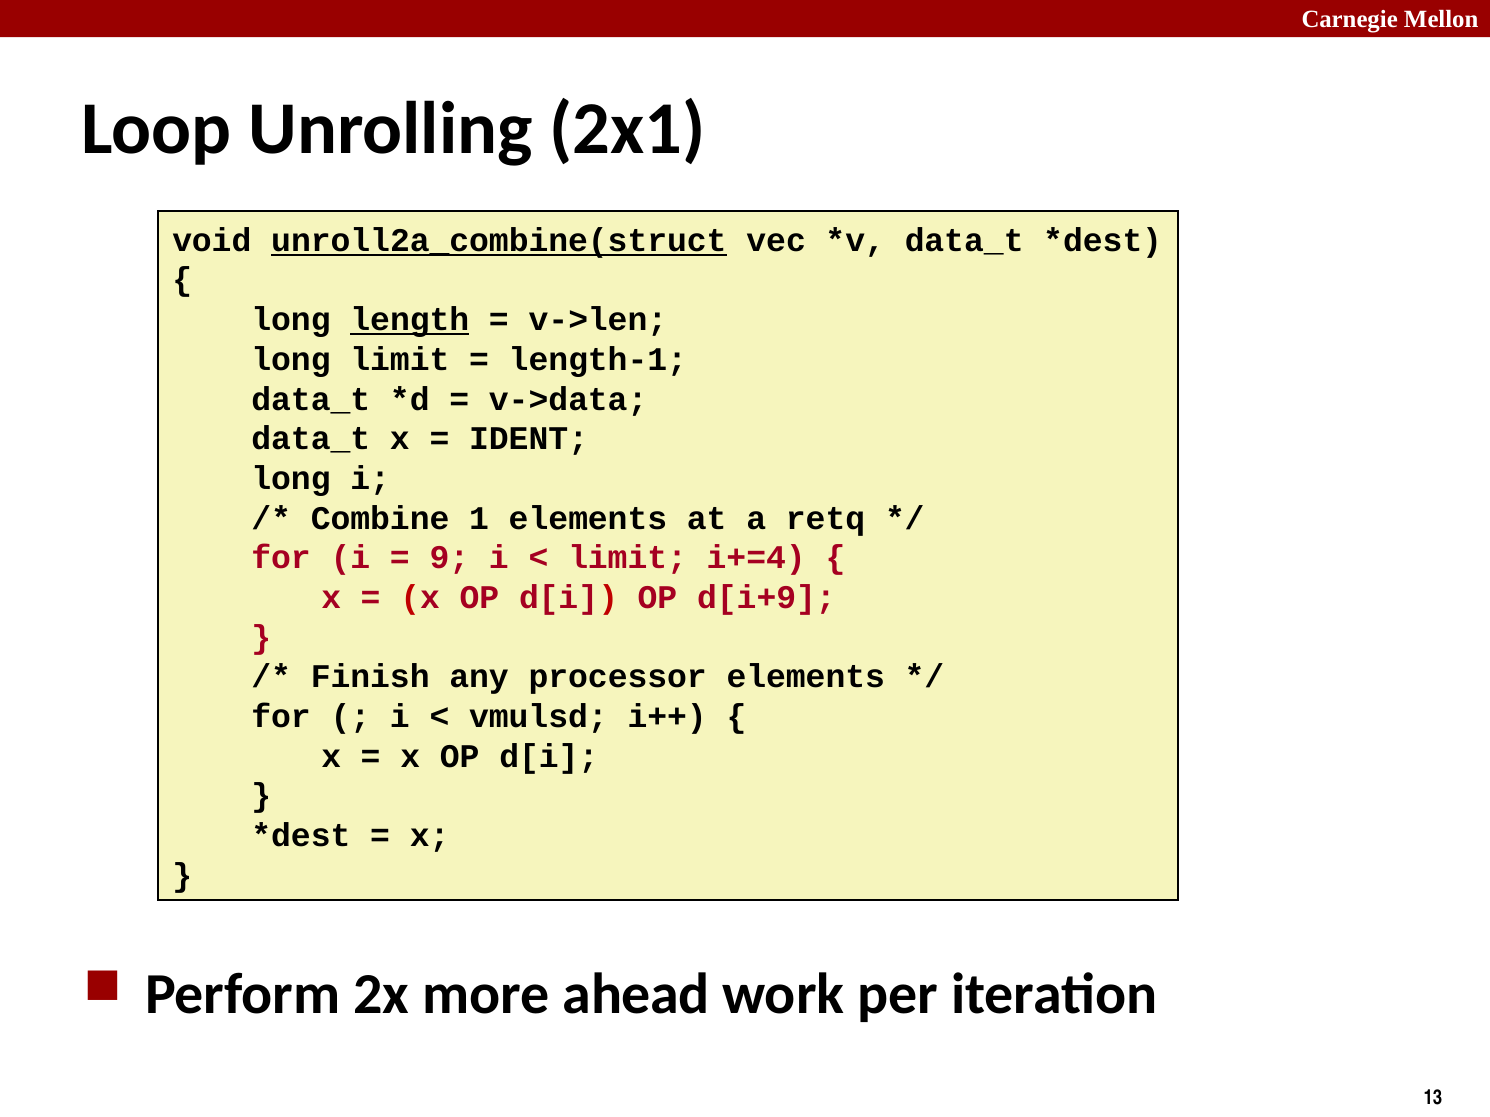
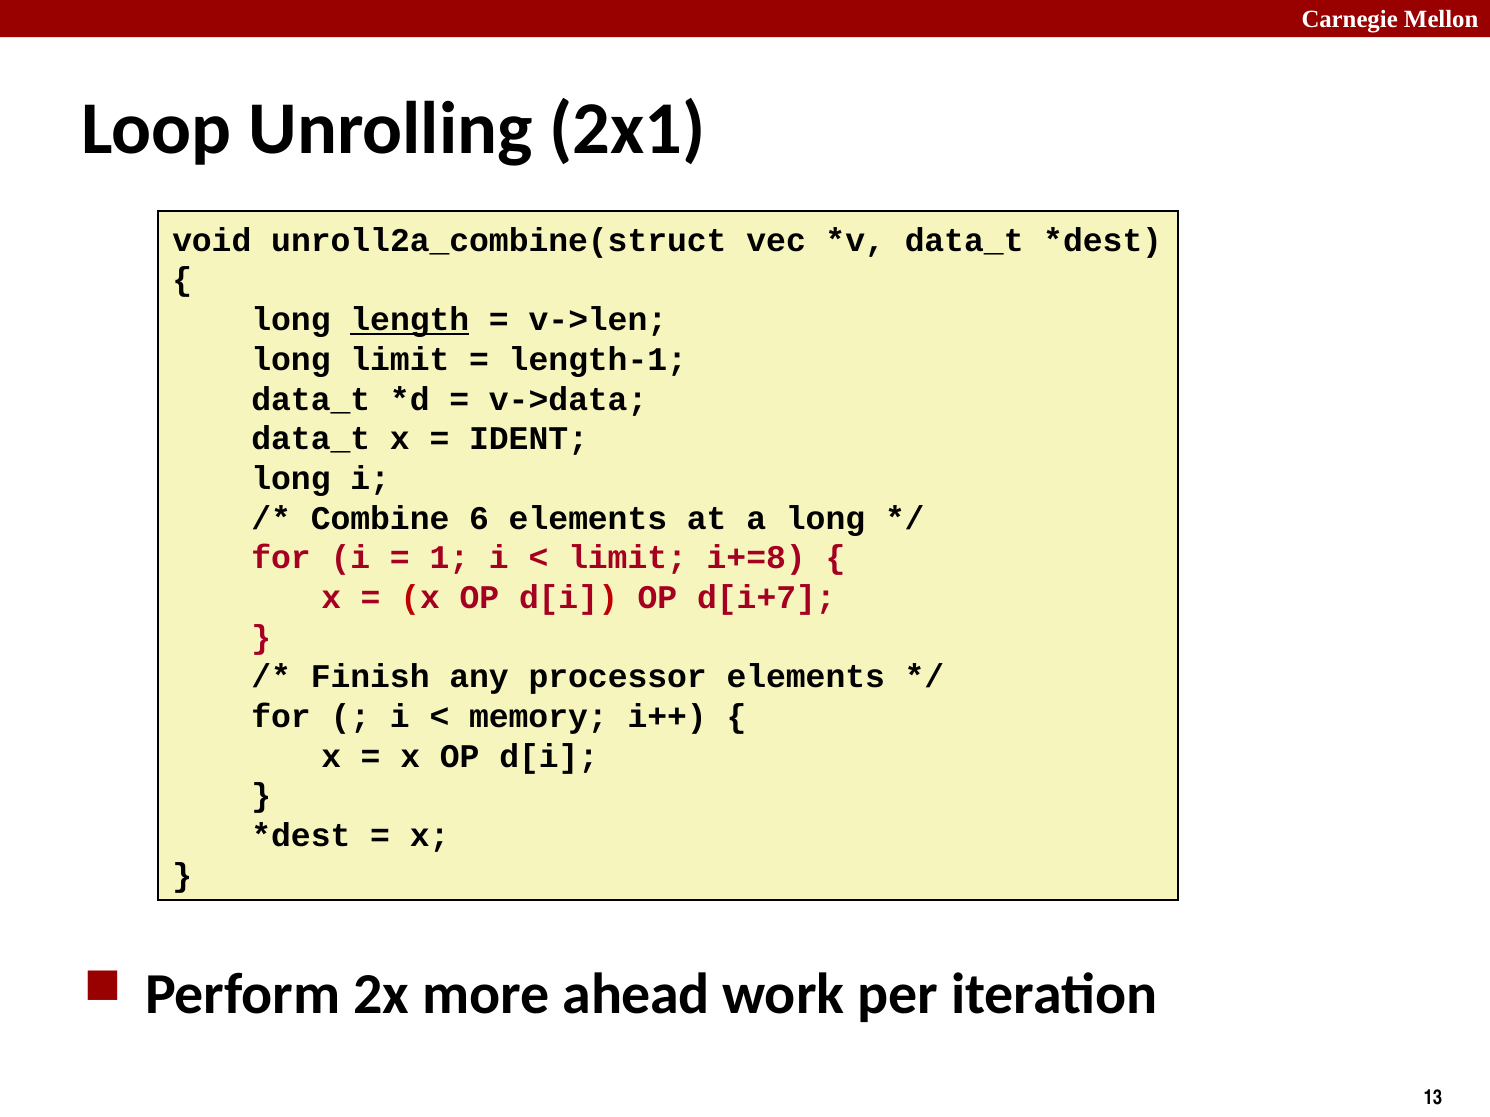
unroll2a_combine(struct underline: present -> none
1: 1 -> 6
a retq: retq -> long
9: 9 -> 1
i+=4: i+=4 -> i+=8
d[i+9: d[i+9 -> d[i+7
vmulsd: vmulsd -> memory
